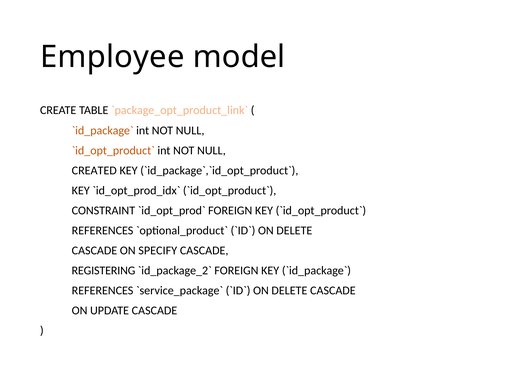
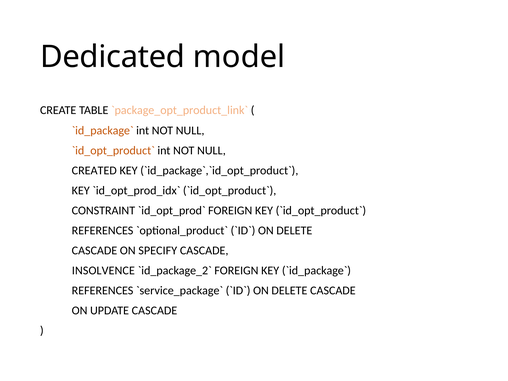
Employee: Employee -> Dedicated
REGISTERING: REGISTERING -> INSOLVENCE
